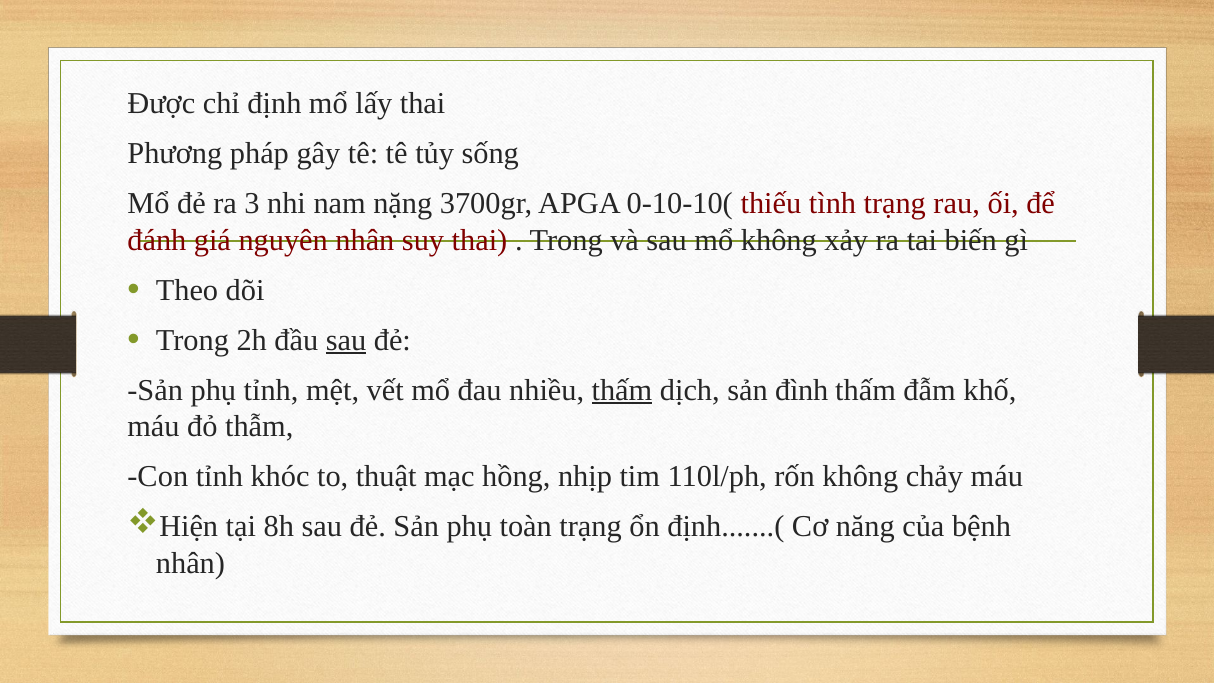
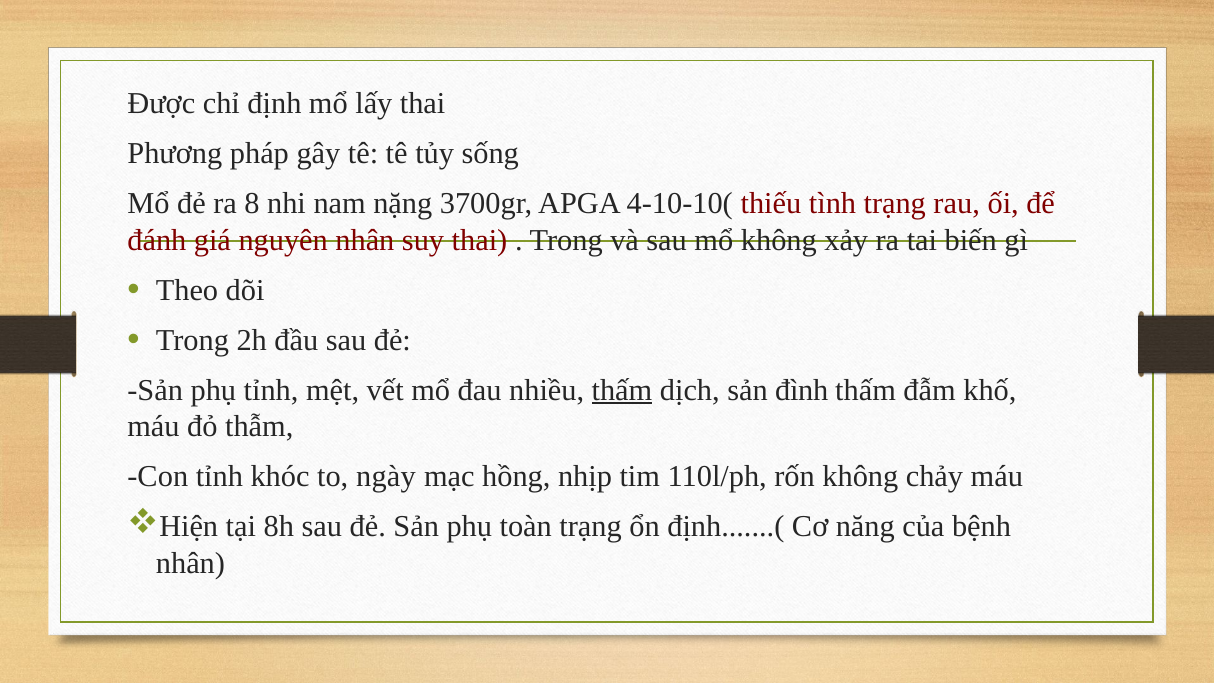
3: 3 -> 8
0-10-10(: 0-10-10( -> 4-10-10(
sau at (346, 340) underline: present -> none
thuật: thuật -> ngày
